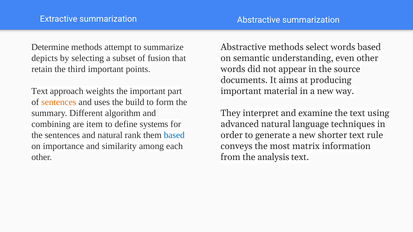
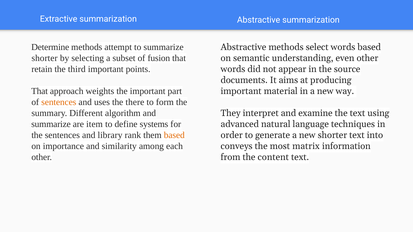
depicts at (45, 58): depicts -> shorter
Text at (40, 91): Text -> That
build: build -> there
combining at (51, 124): combining -> summarize
and natural: natural -> library
based at (174, 135) colour: blue -> orange
rule: rule -> into
analysis: analysis -> content
